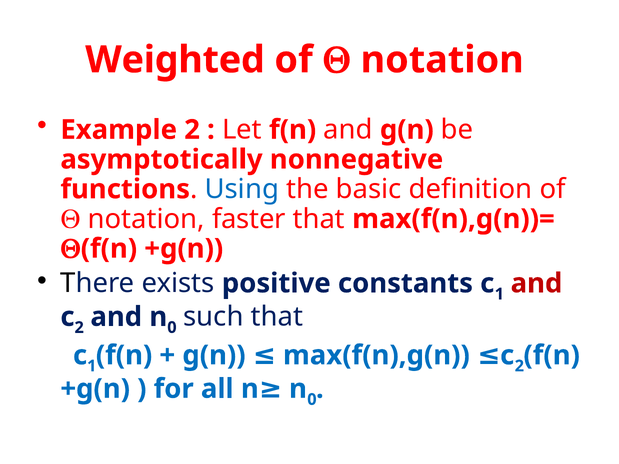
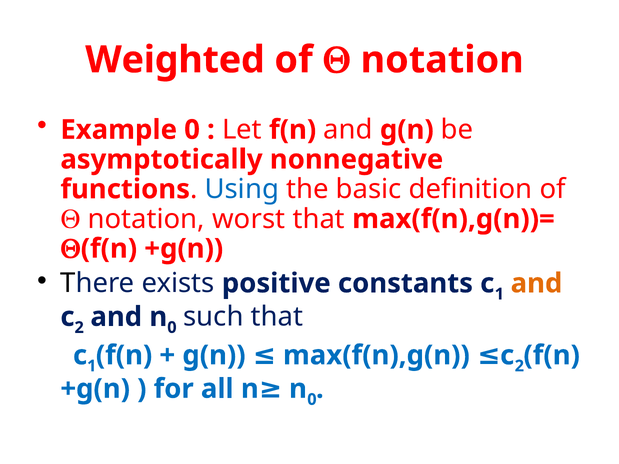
Example 2: 2 -> 0
faster: faster -> worst
and at (536, 283) colour: red -> orange
